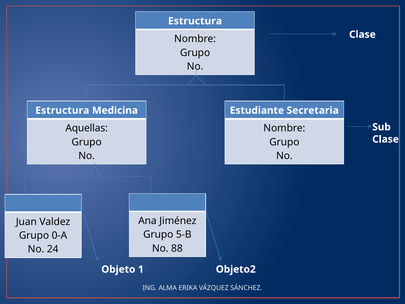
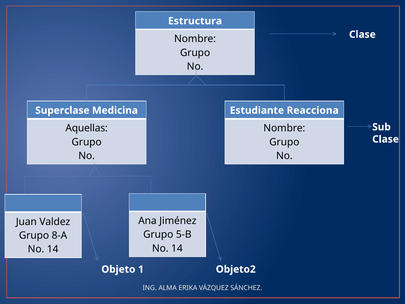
Estructura at (62, 110): Estructura -> Superclase
Secretaria: Secretaria -> Reacciona
0-A: 0-A -> 8-A
88 at (177, 248): 88 -> 14
24 at (53, 249): 24 -> 14
